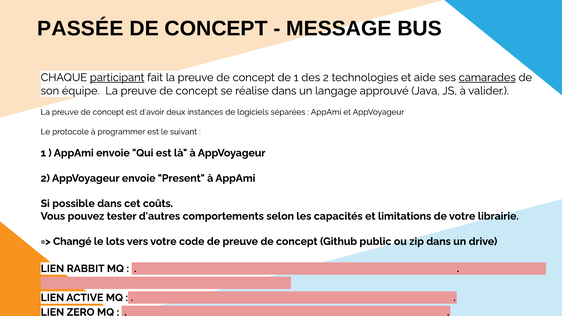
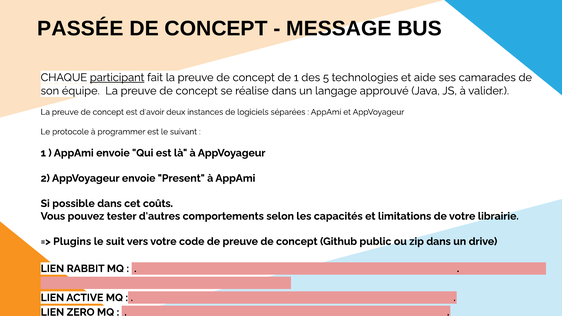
des 2: 2 -> 5
camarades underline: present -> none
Changé: Changé -> Plugins
lots: lots -> suit
